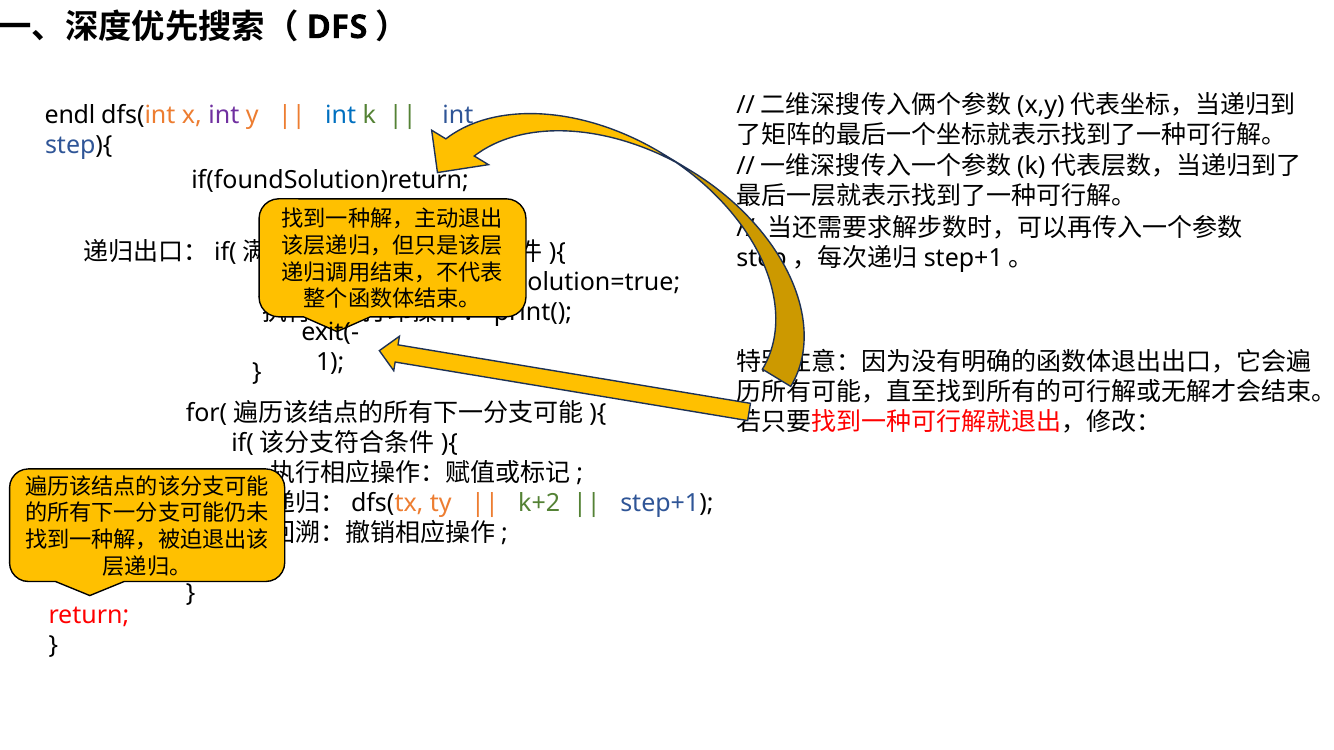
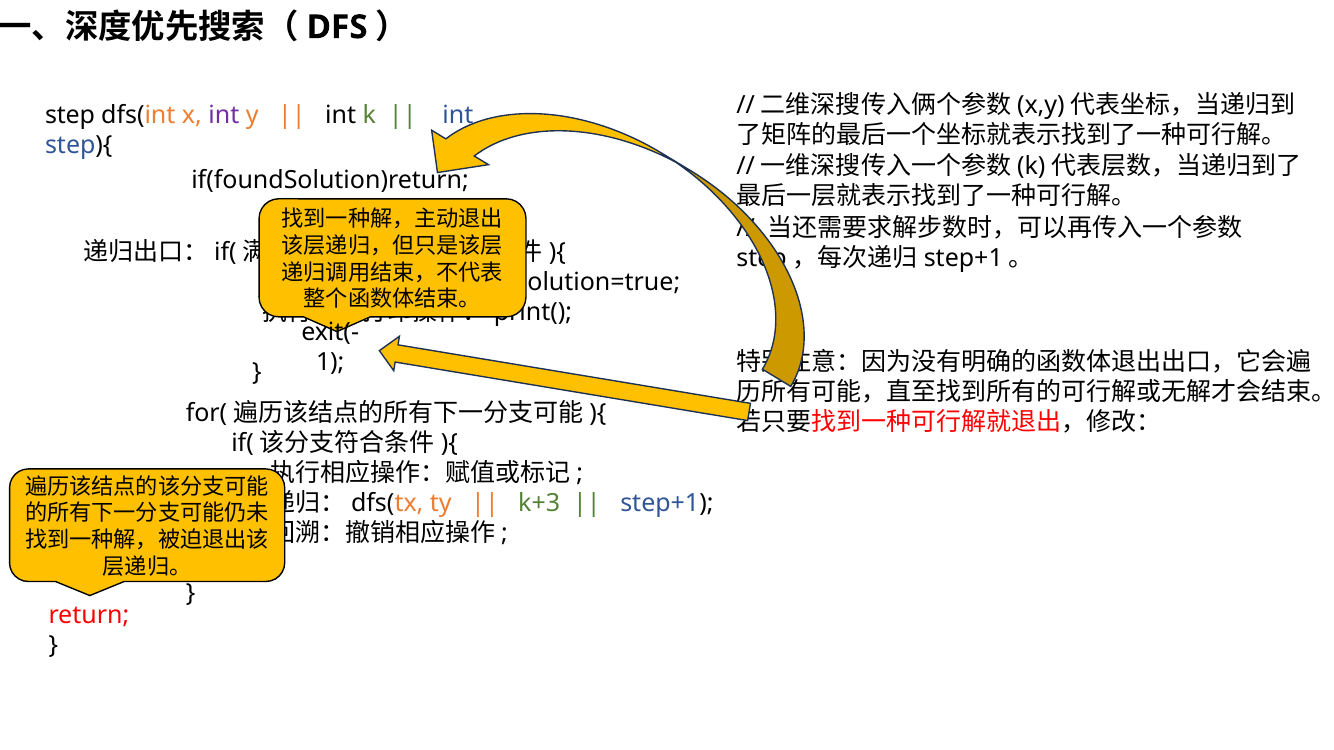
endl: endl -> step
int at (341, 116) colour: blue -> black
k+2: k+2 -> k+3
